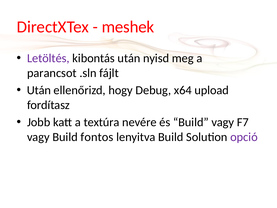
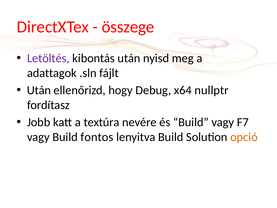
meshek: meshek -> összege
parancsot: parancsot -> adattagok
upload: upload -> nullptr
opció colour: purple -> orange
